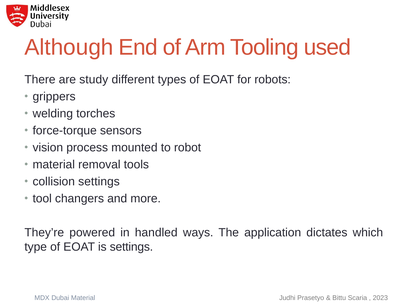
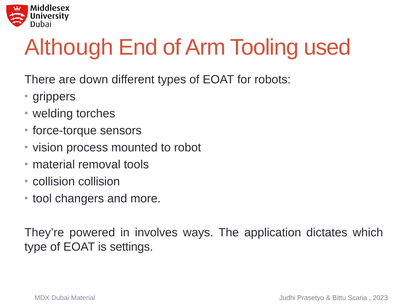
study: study -> down
collision settings: settings -> collision
handled: handled -> involves
